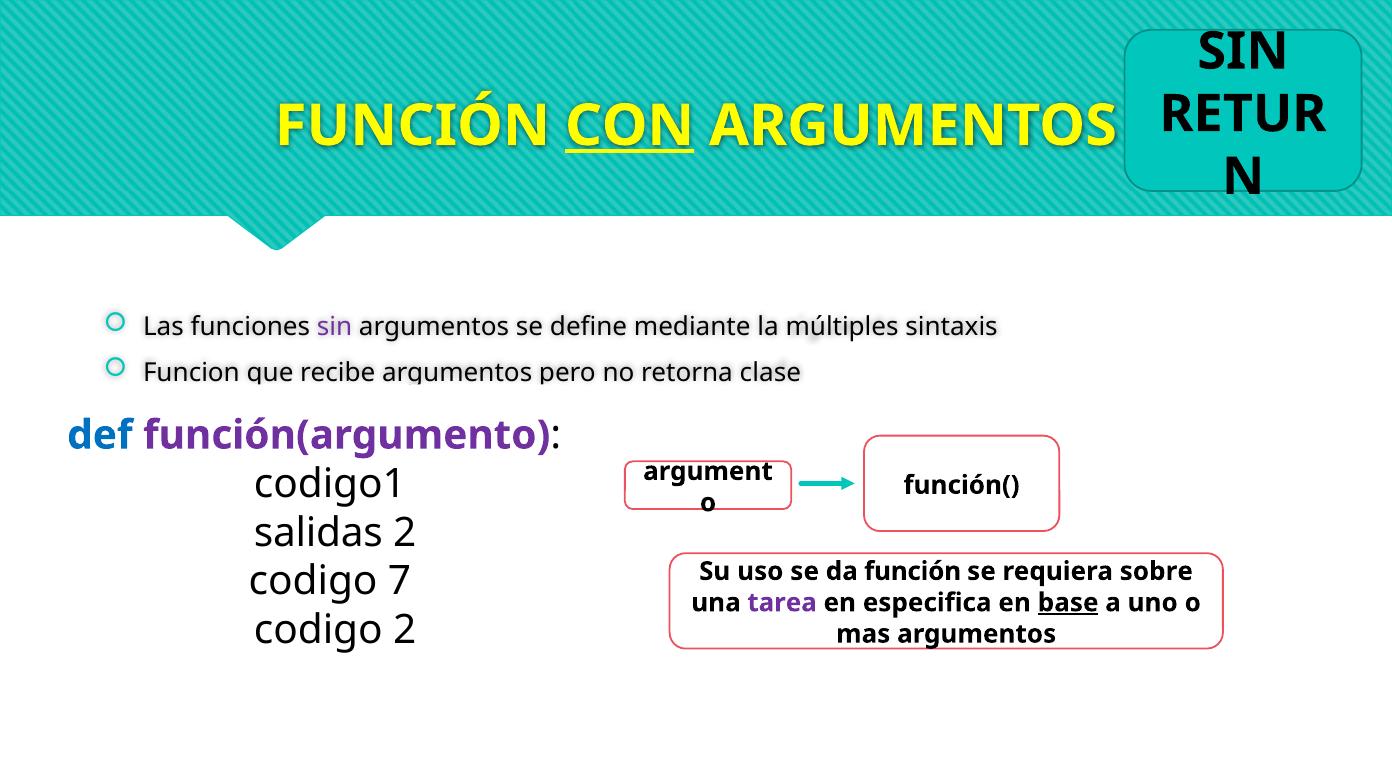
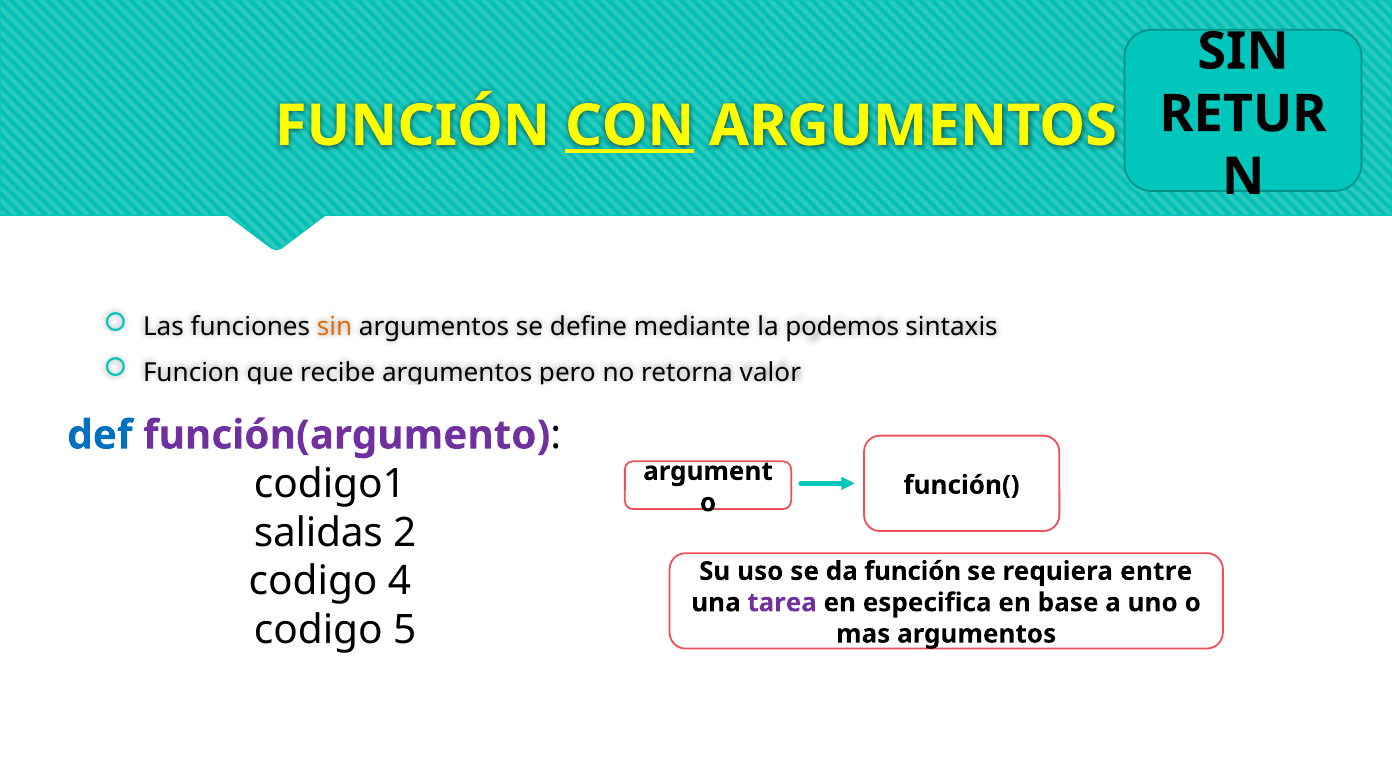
sin at (334, 327) colour: purple -> orange
múltiples: múltiples -> podemos
clase: clase -> valor
sobre: sobre -> entre
7: 7 -> 4
base underline: present -> none
codigo 2: 2 -> 5
